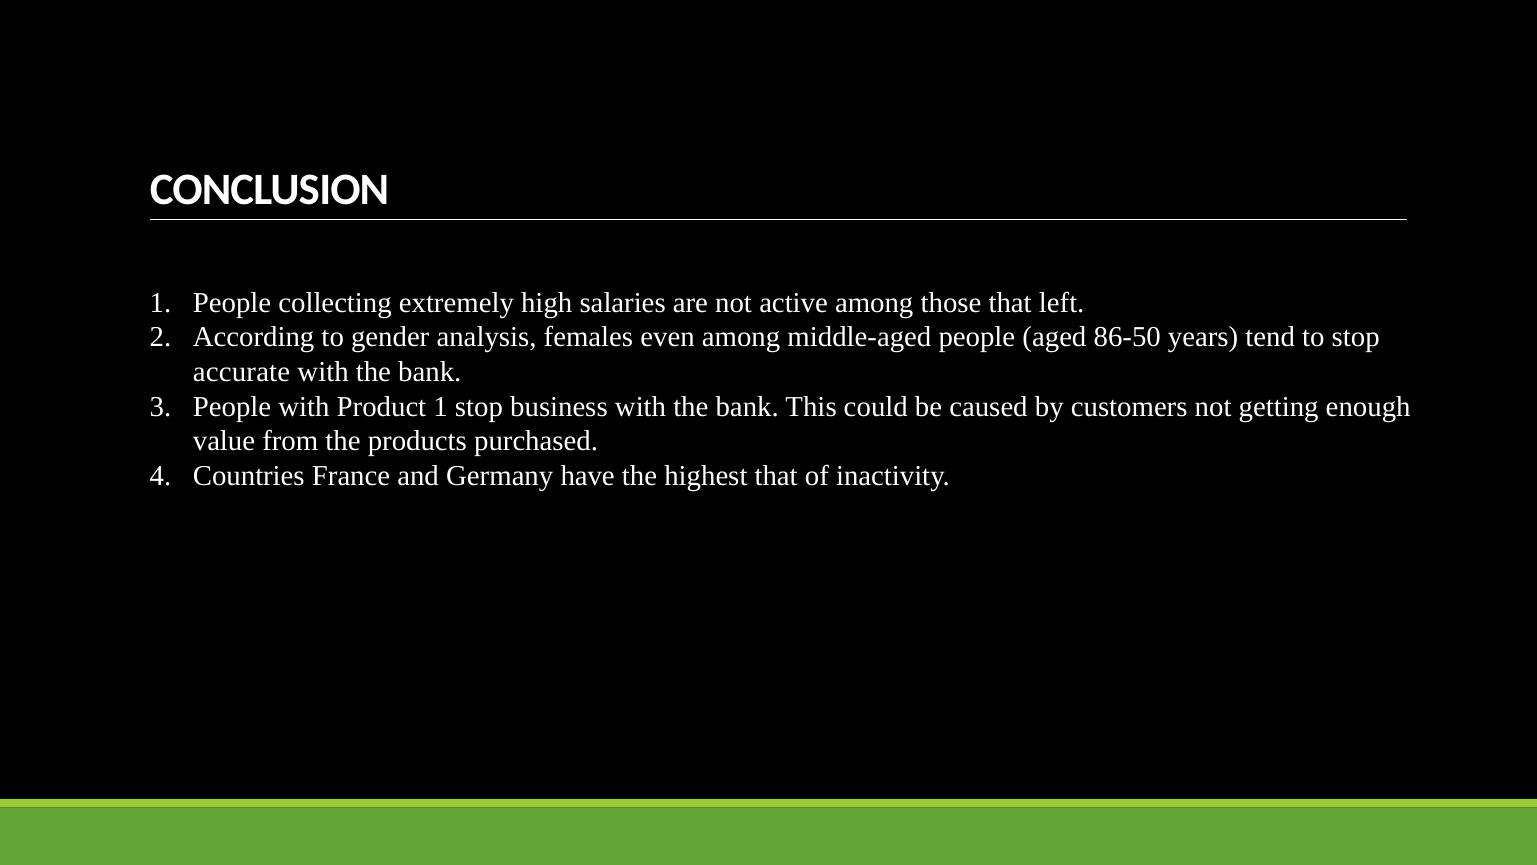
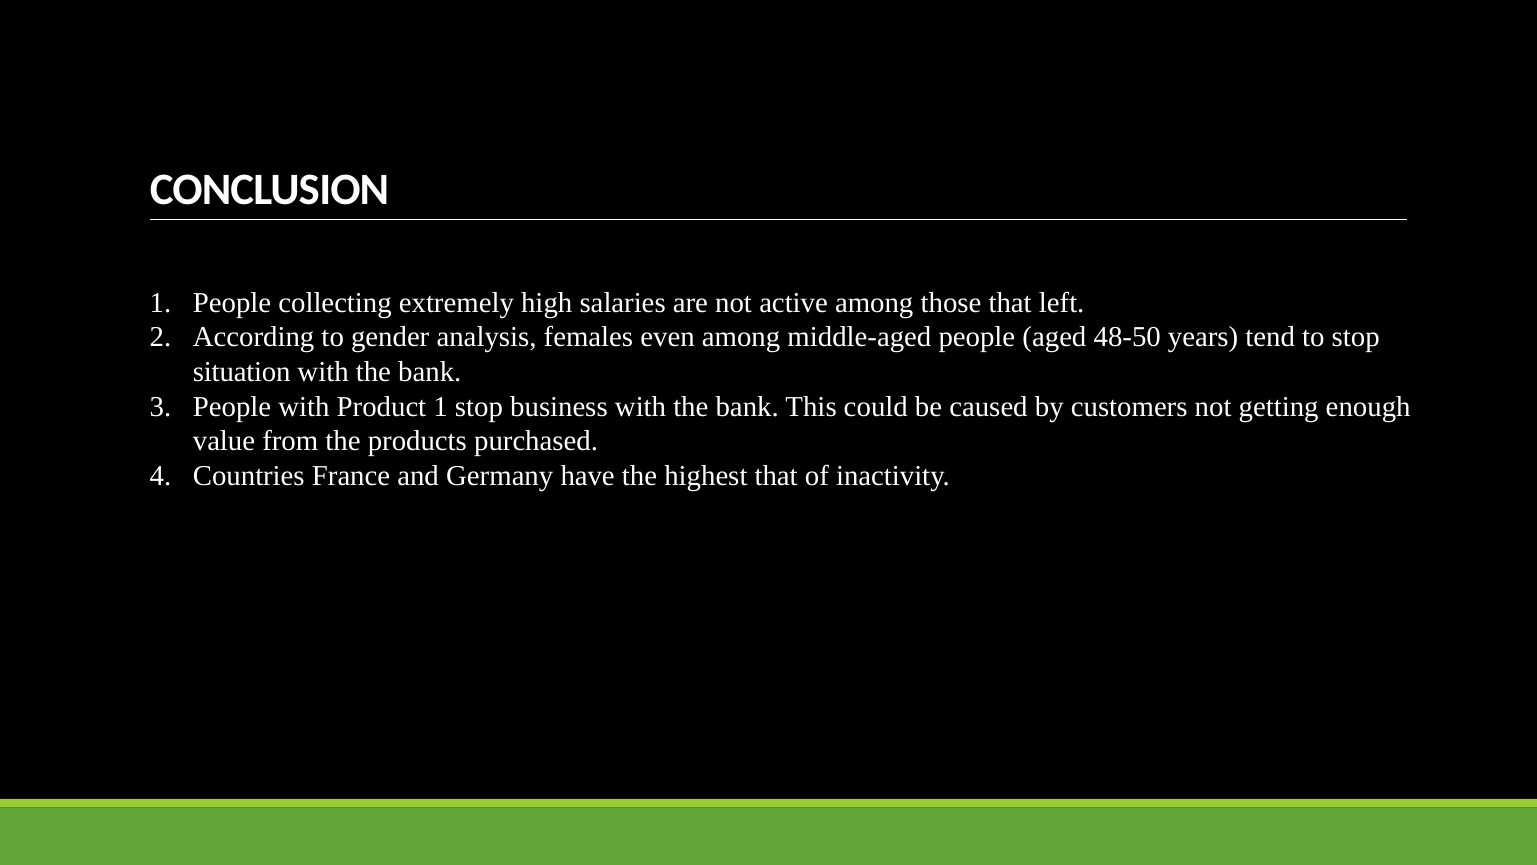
86-50: 86-50 -> 48-50
accurate: accurate -> situation
